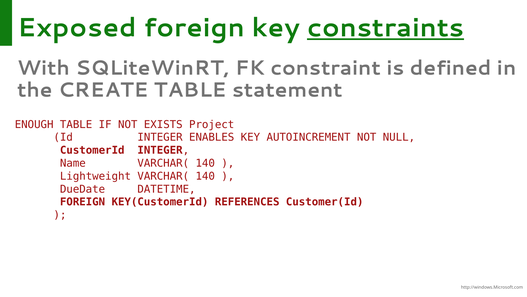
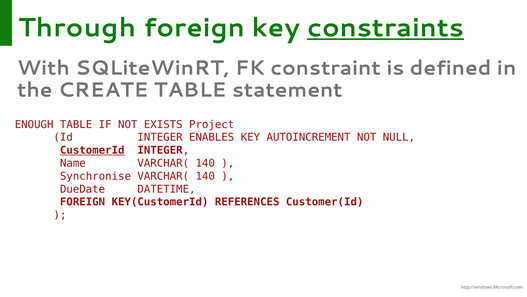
Exposed: Exposed -> Through
CustomerId underline: none -> present
Lightweight: Lightweight -> Synchronise
